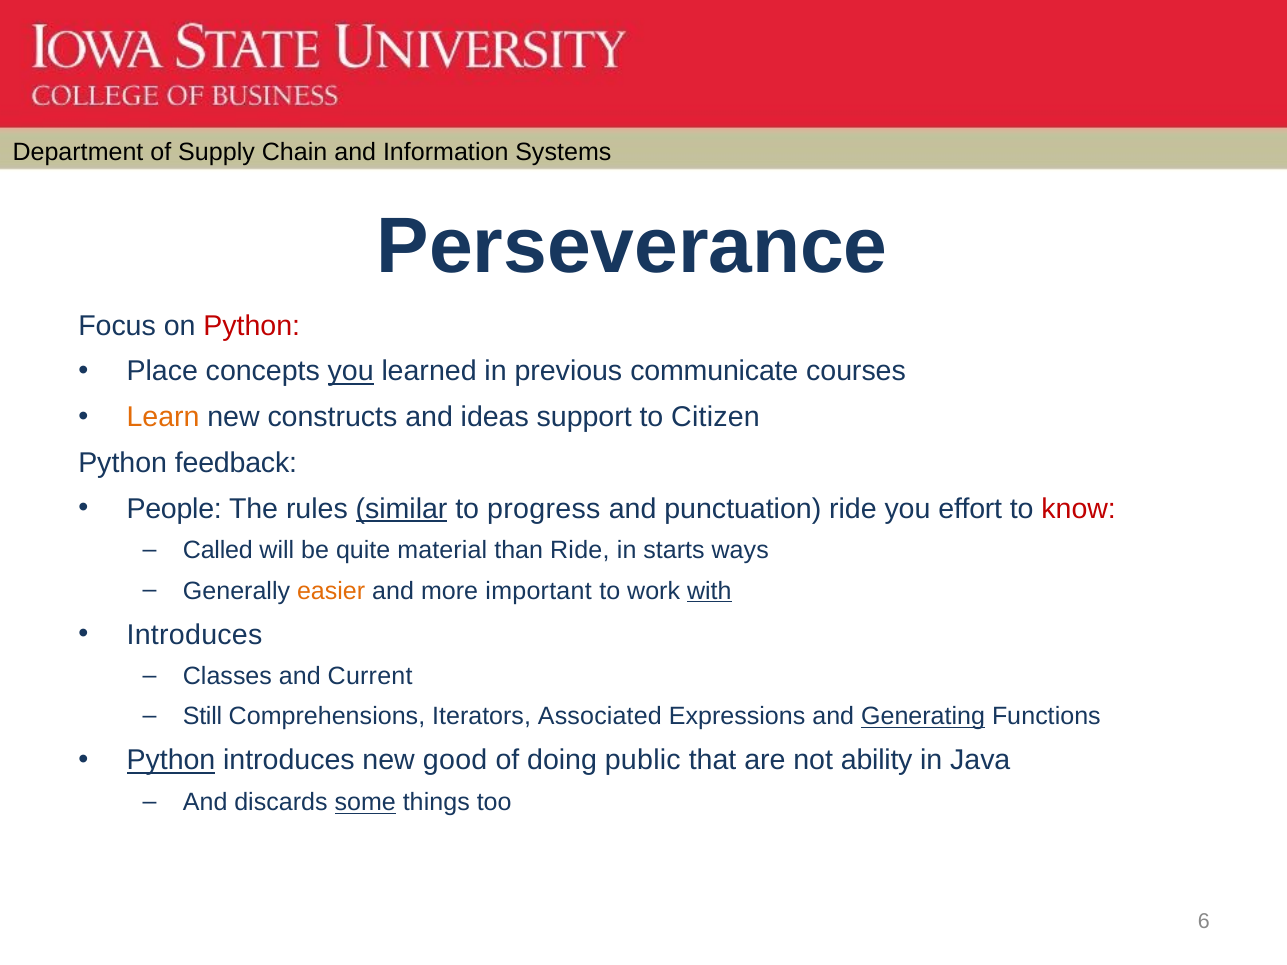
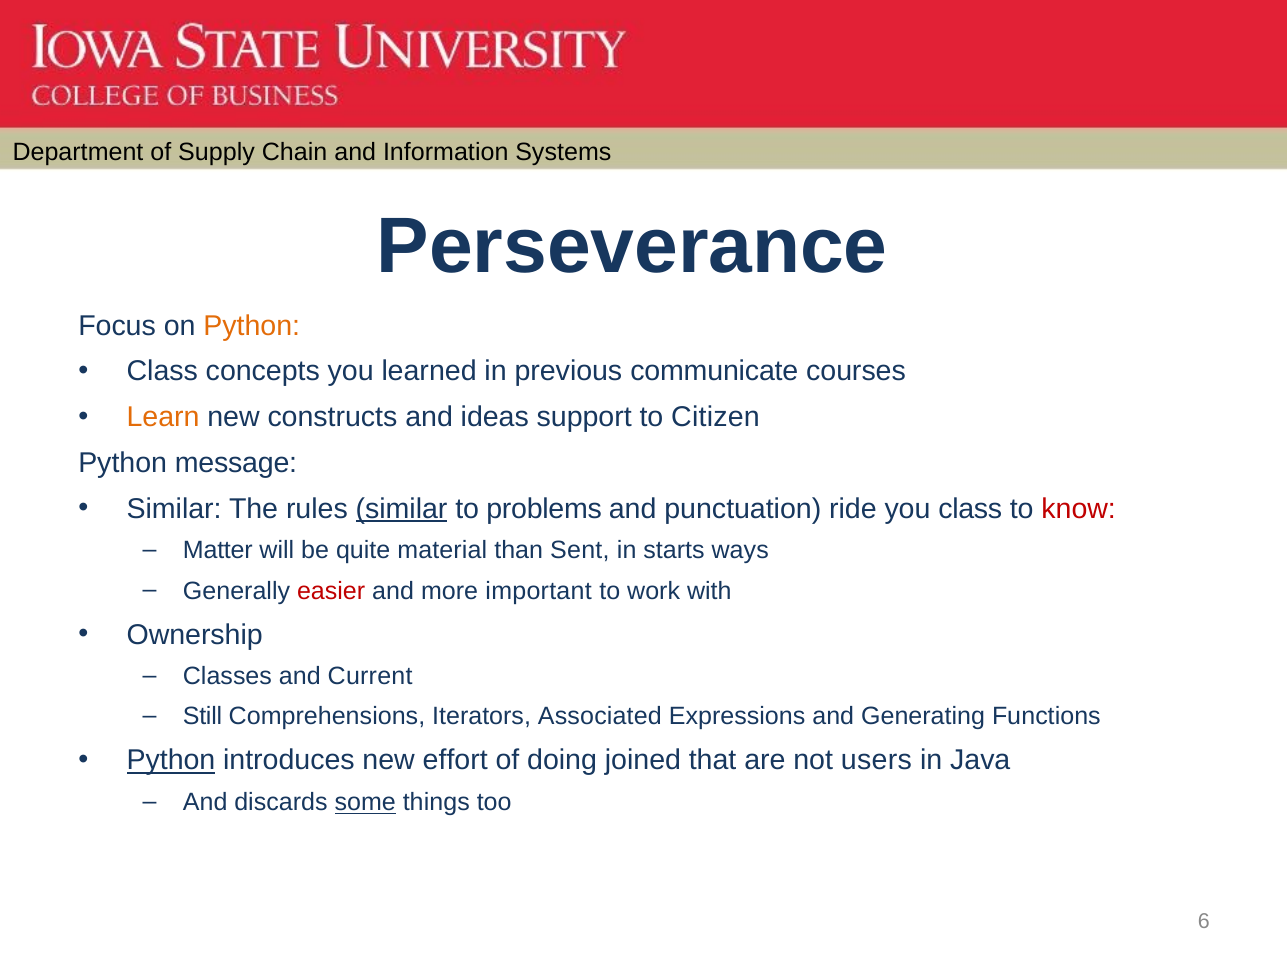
Python at (252, 326) colour: red -> orange
Place at (162, 372): Place -> Class
you at (351, 372) underline: present -> none
feedback: feedback -> message
People at (174, 509): People -> Similar
progress: progress -> problems
you effort: effort -> class
Called: Called -> Matter
than Ride: Ride -> Sent
easier colour: orange -> red
with underline: present -> none
Introduces at (195, 635): Introduces -> Ownership
Generating underline: present -> none
good: good -> effort
public: public -> joined
ability: ability -> users
